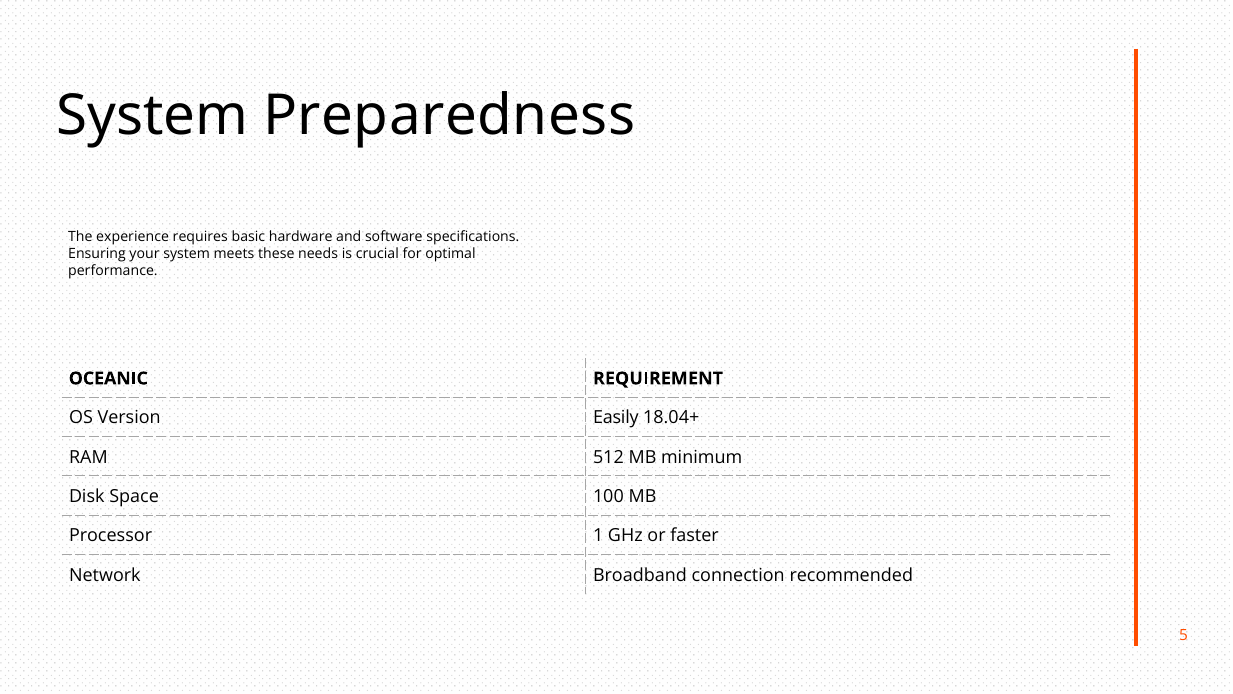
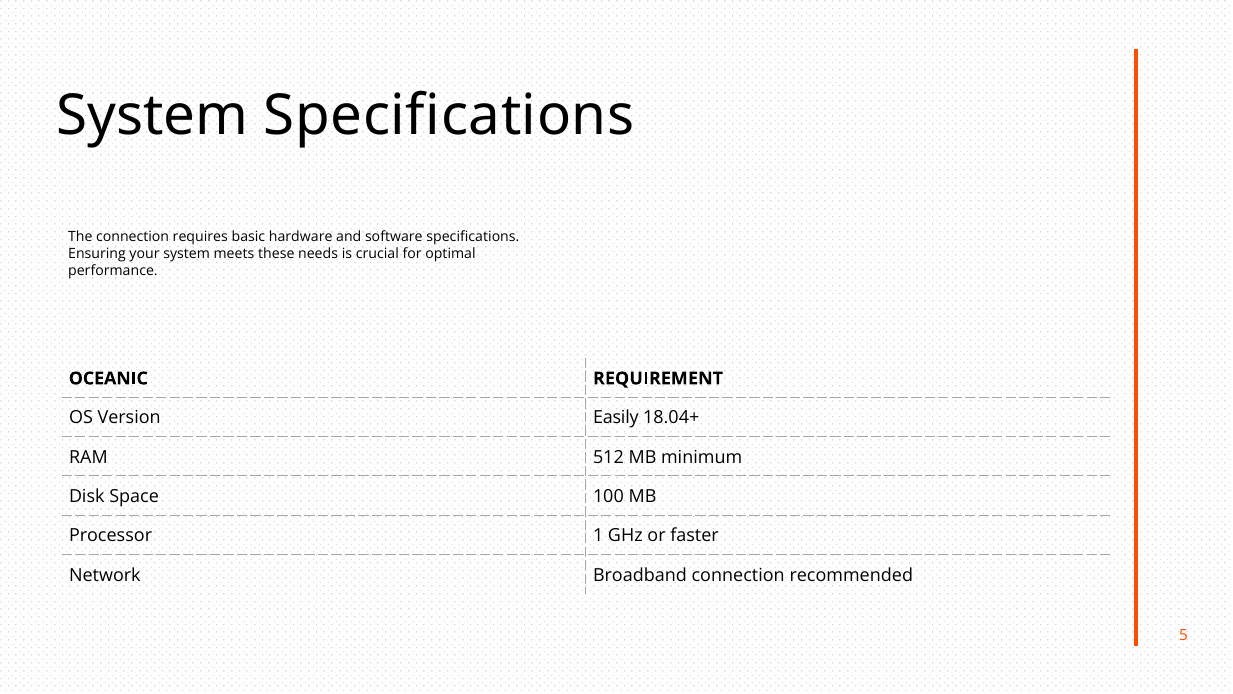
System Preparedness: Preparedness -> Specifications
The experience: experience -> connection
